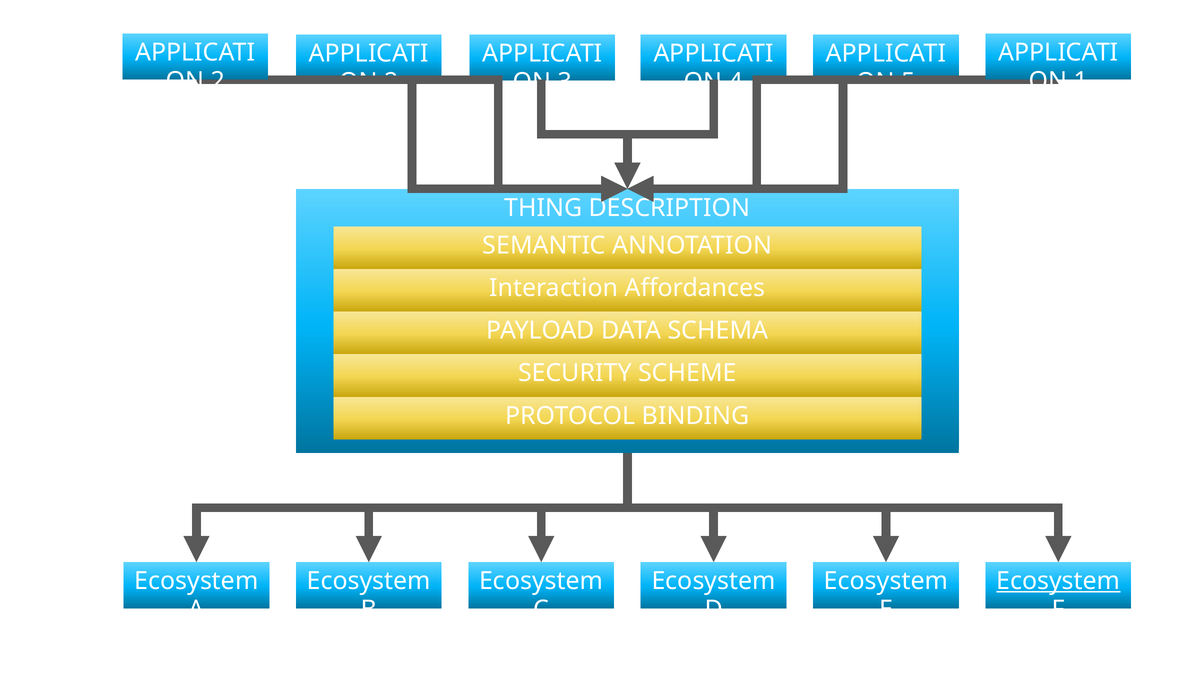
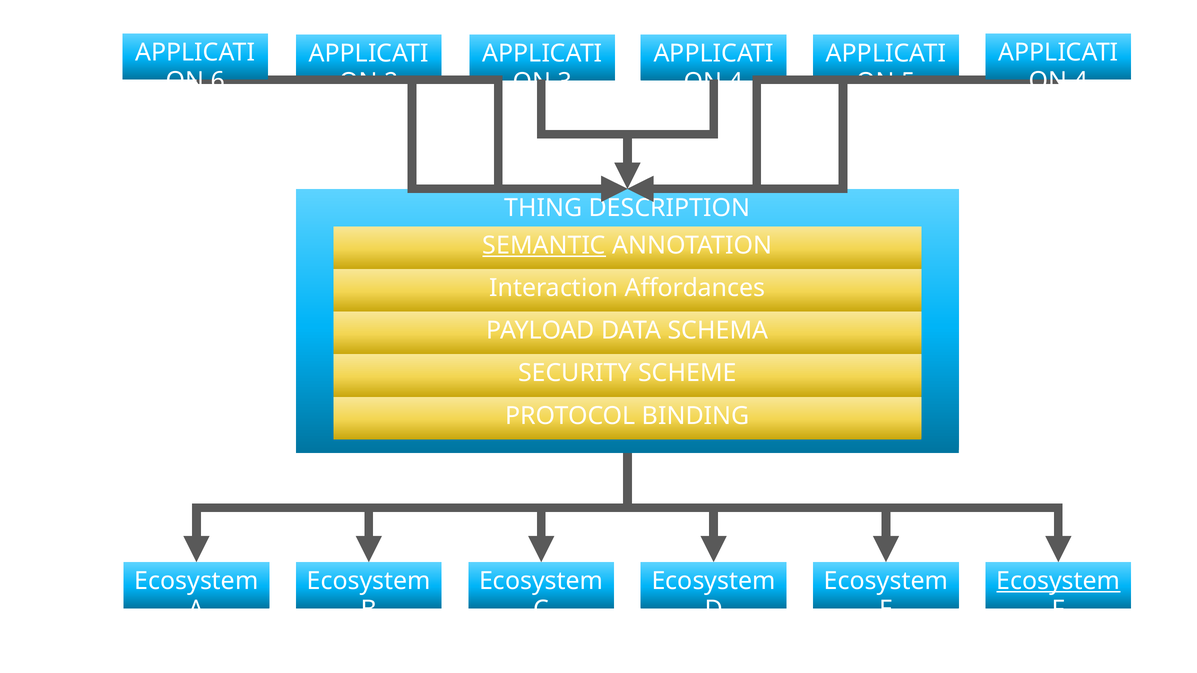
2 at (218, 81): 2 -> 6
1 at (1081, 81): 1 -> 4
SEMANTIC underline: none -> present
